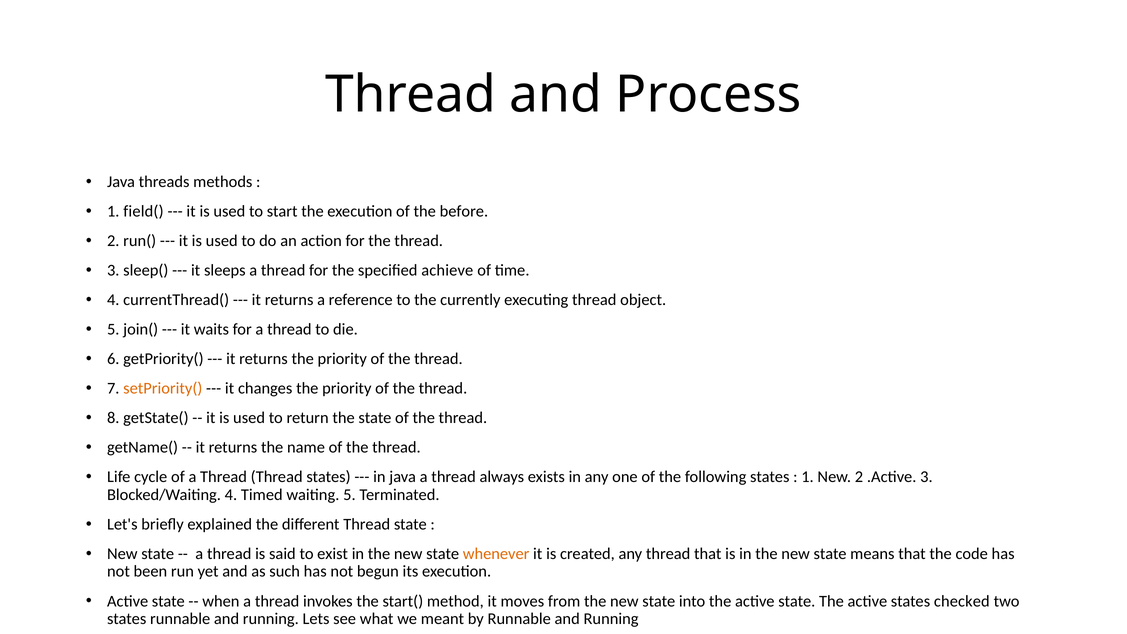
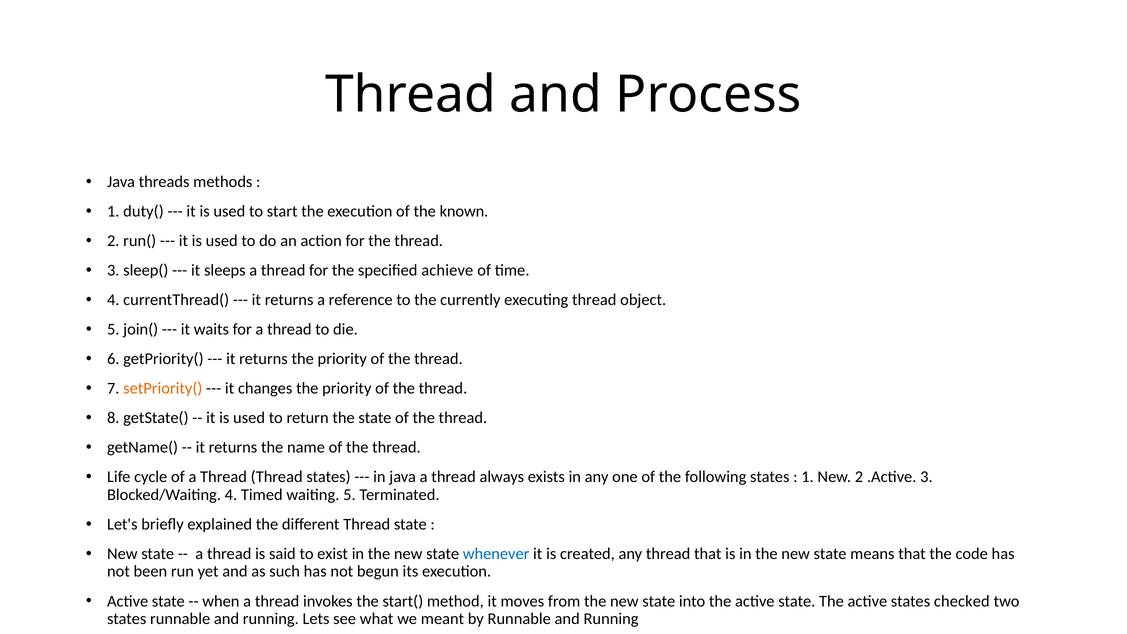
field(: field( -> duty(
before: before -> known
whenever colour: orange -> blue
